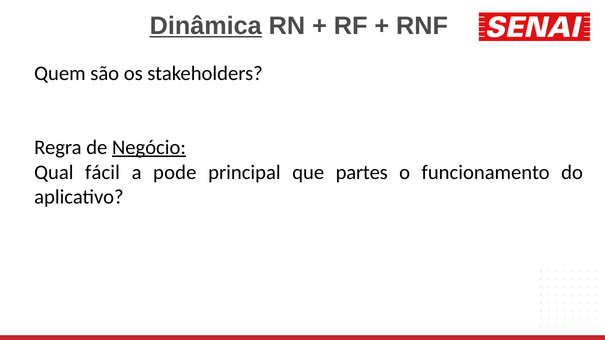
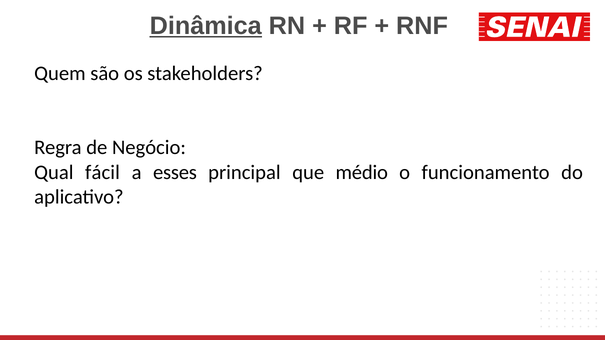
Negócio underline: present -> none
pode: pode -> esses
partes: partes -> médio
